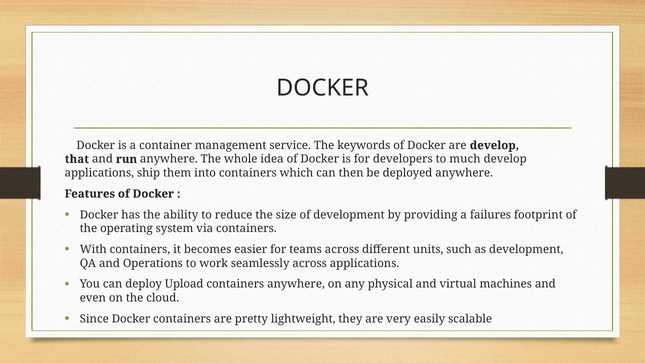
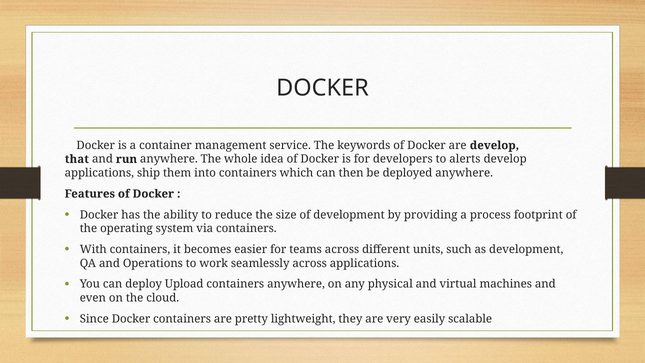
much: much -> alerts
failures: failures -> process
